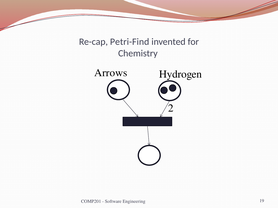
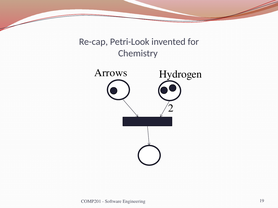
Petri-Find: Petri-Find -> Petri-Look
